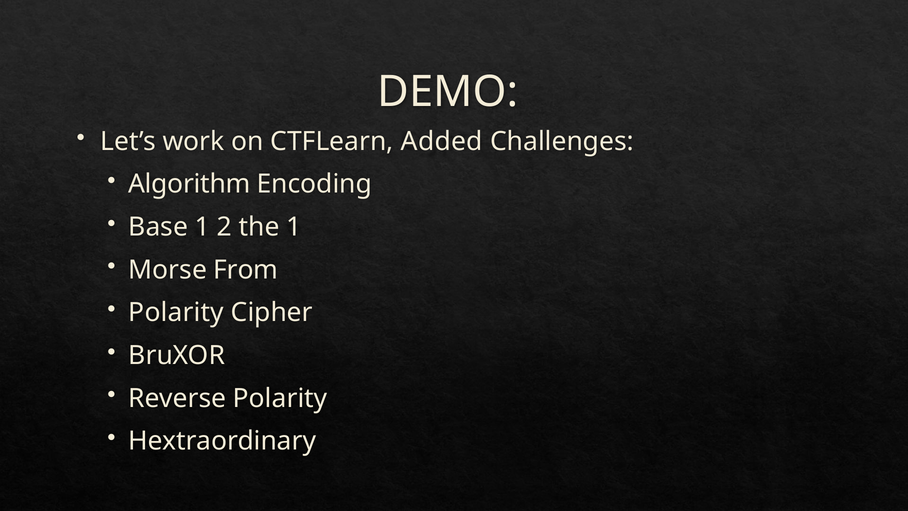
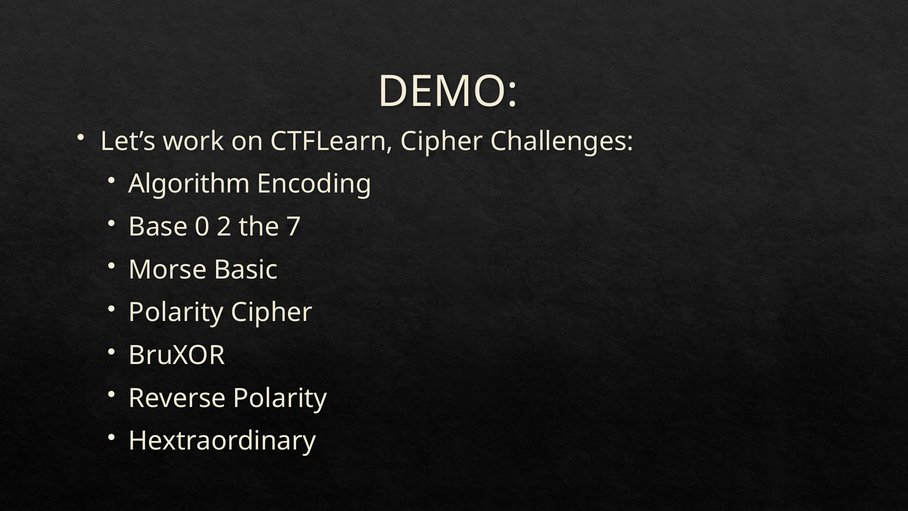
CTFLearn Added: Added -> Cipher
Base 1: 1 -> 0
the 1: 1 -> 7
From: From -> Basic
